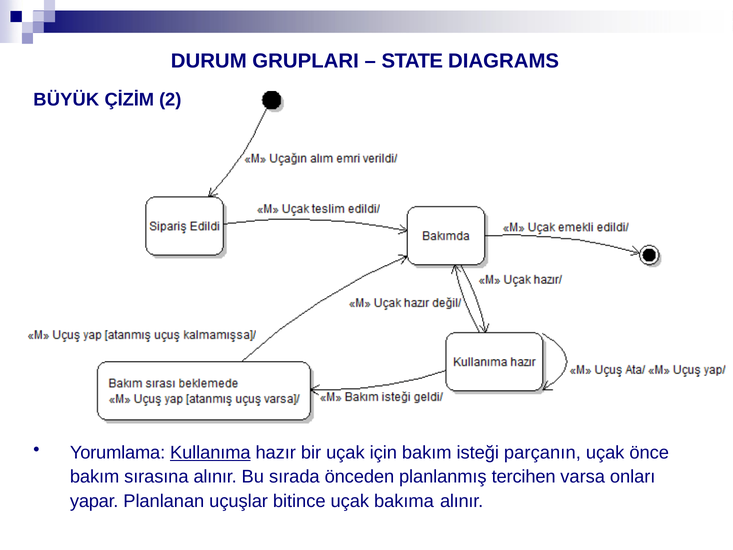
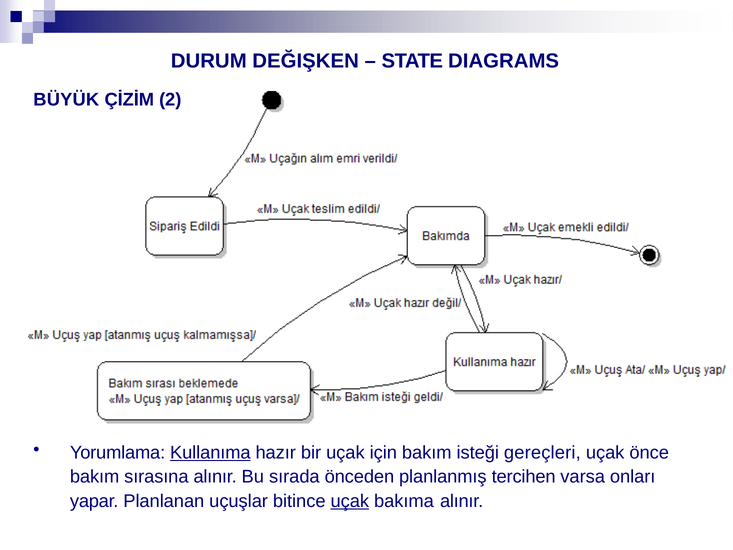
GRUPLARI: GRUPLARI -> DEĞIŞKEN
parçanın: parçanın -> gereçleri
uçak at (350, 501) underline: none -> present
